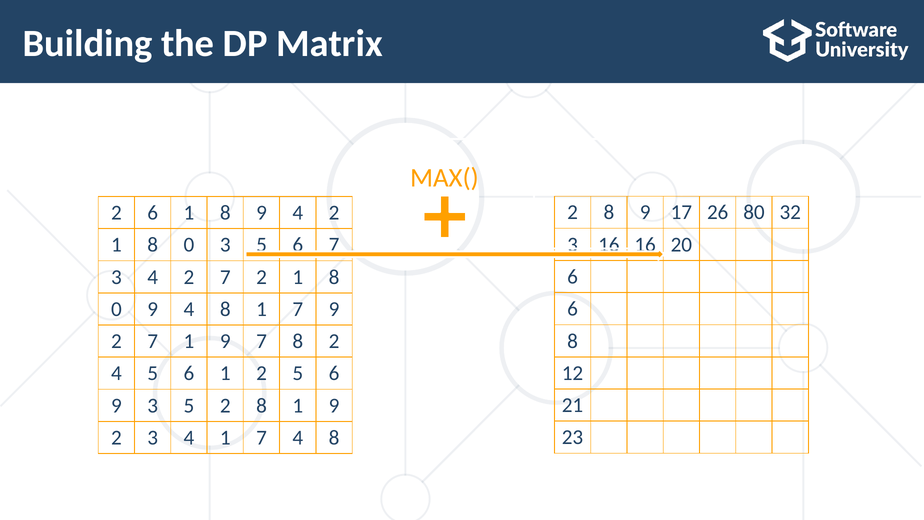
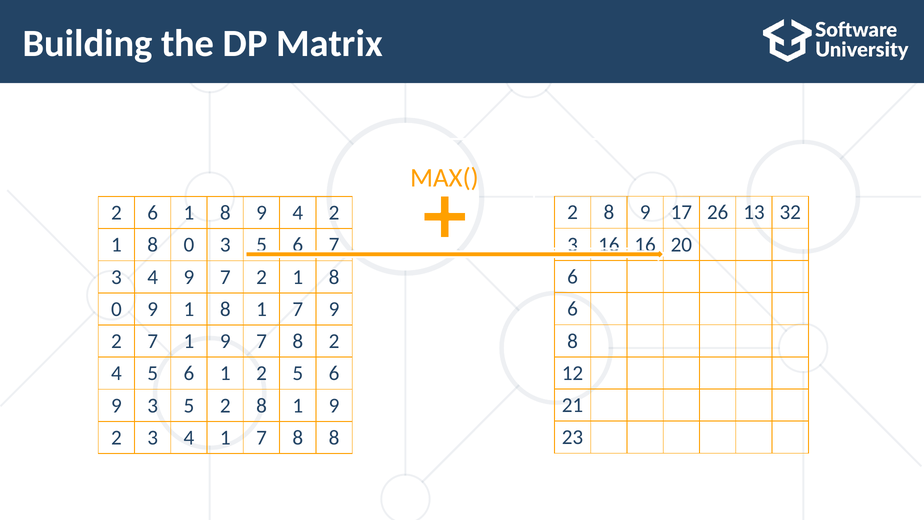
80: 80 -> 13
3 4 2: 2 -> 9
0 9 4: 4 -> 1
1 7 4: 4 -> 8
